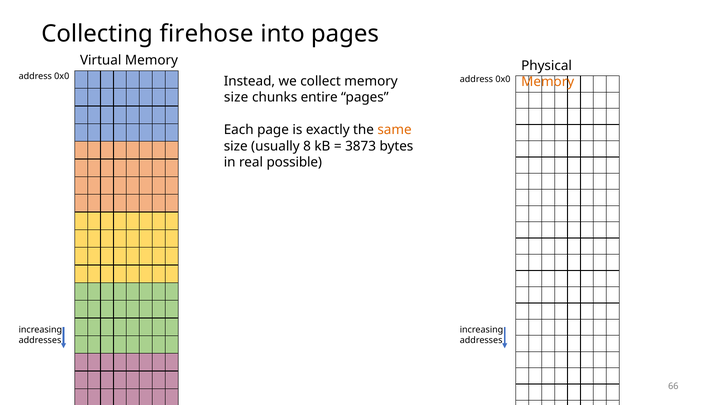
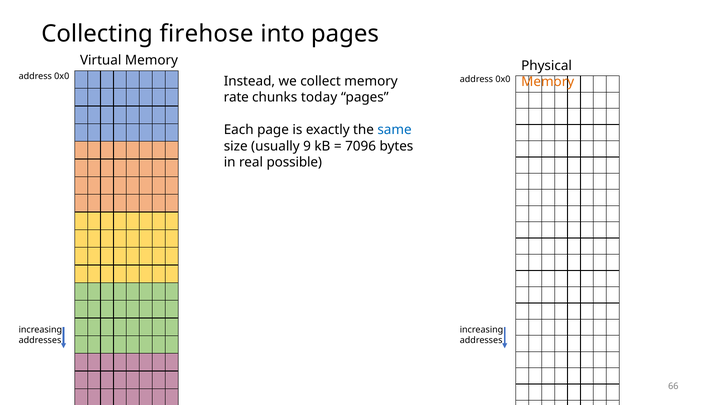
size at (236, 98): size -> rate
entire: entire -> today
same colour: orange -> blue
8: 8 -> 9
3873: 3873 -> 7096
